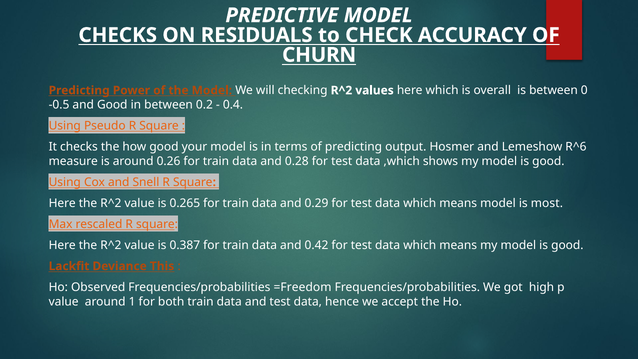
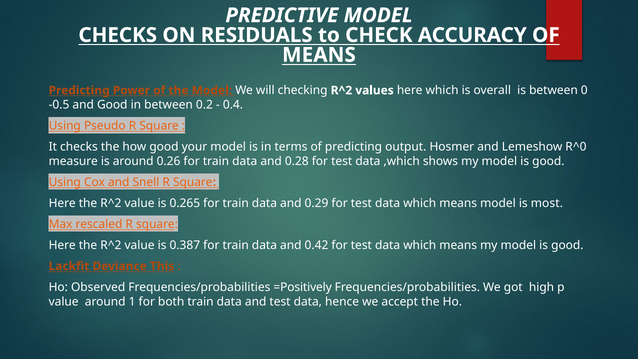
CHURN at (319, 55): CHURN -> MEANS
R^6: R^6 -> R^0
=Freedom: =Freedom -> =Positively
